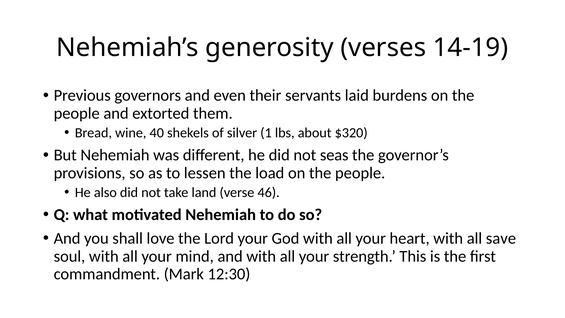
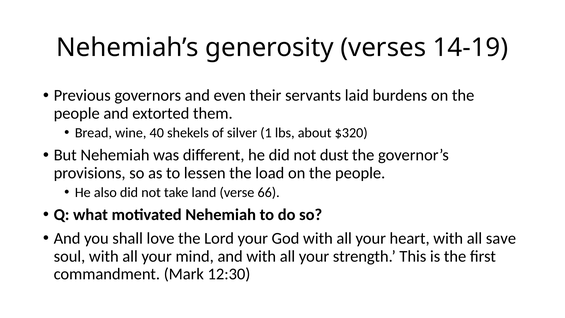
seas: seas -> dust
46: 46 -> 66
